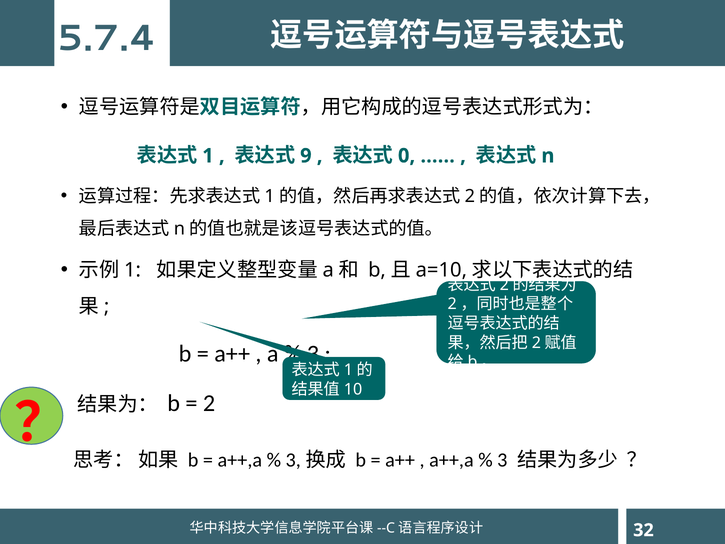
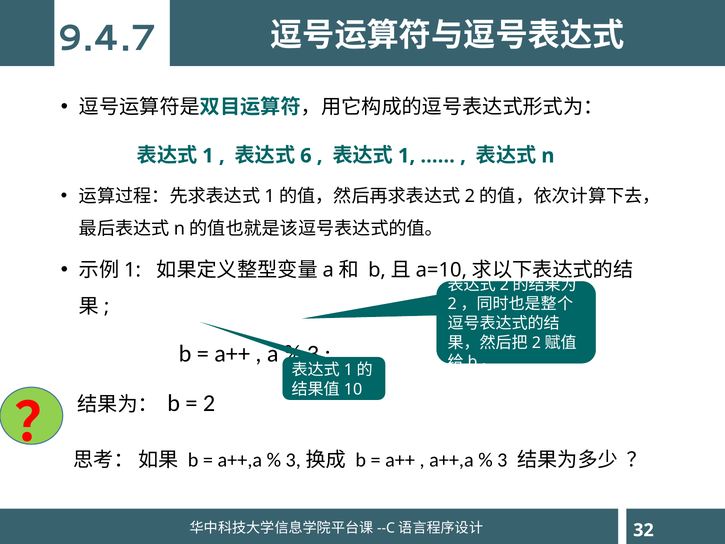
5.7.4: 5.7.4 -> 9.4.7
9: 9 -> 6
0 at (407, 156): 0 -> 1
